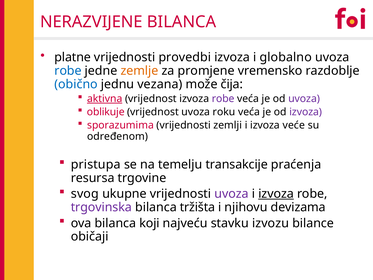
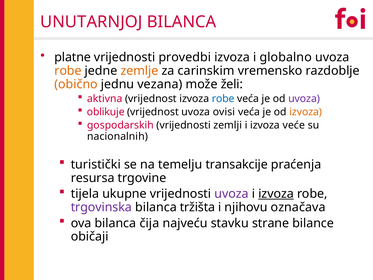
NERAZVIJENE: NERAZVIJENE -> UNUTARNJOJ
robe at (68, 71) colour: blue -> orange
promjene: promjene -> carinskim
obično colour: blue -> orange
čija: čija -> želi
aktivna underline: present -> none
robe at (223, 99) colour: purple -> blue
roku: roku -> ovisi
izvoza at (306, 112) colour: purple -> orange
sporazumima: sporazumima -> gospodarskih
određenom: određenom -> nacionalnih
pristupa: pristupa -> turistički
svog: svog -> tijela
devizama: devizama -> označava
koji: koji -> čija
izvozu: izvozu -> strane
